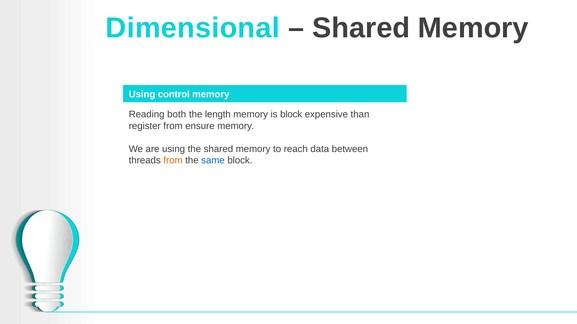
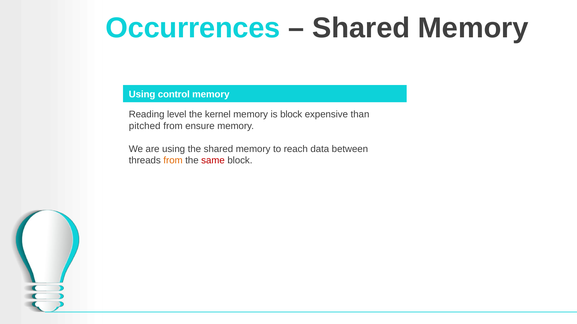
Dimensional: Dimensional -> Occurrences
both: both -> level
length: length -> kernel
register: register -> pitched
same colour: blue -> red
